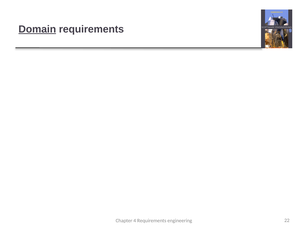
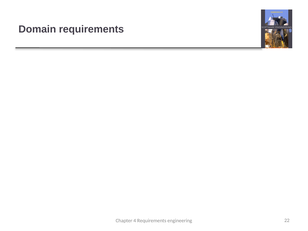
Domain at (37, 29) underline: present -> none
